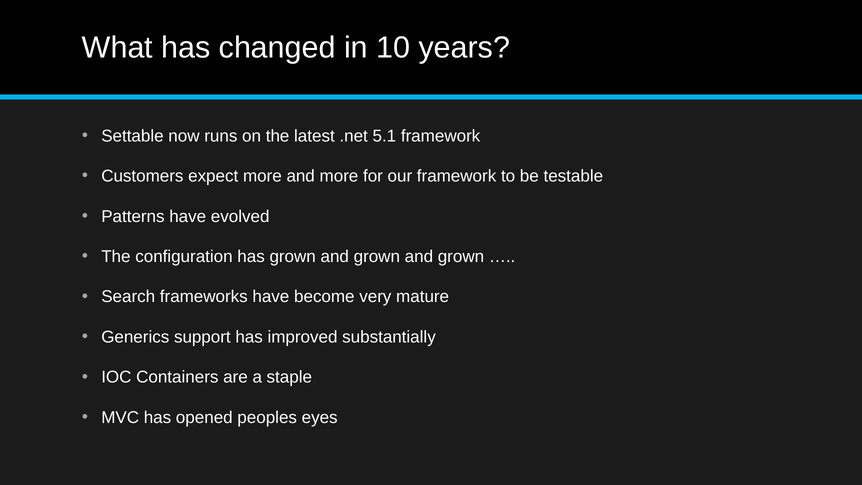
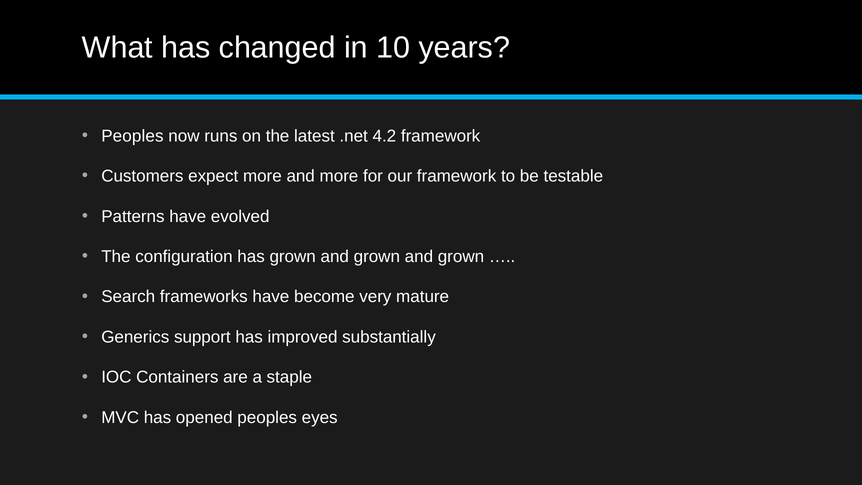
Settable at (132, 136): Settable -> Peoples
5.1: 5.1 -> 4.2
